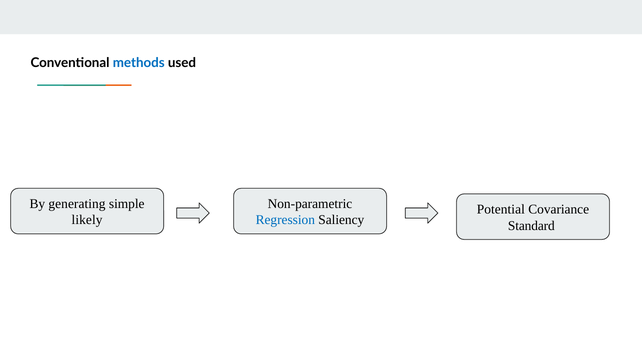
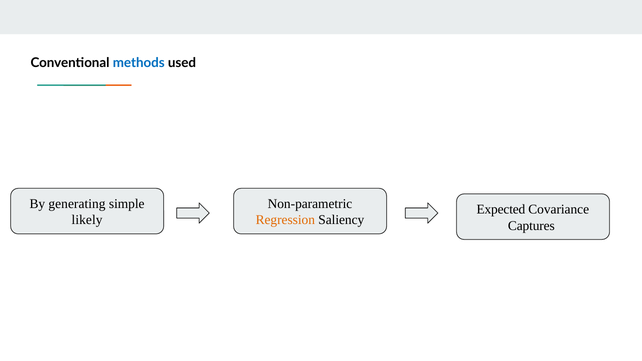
Potential: Potential -> Expected
Regression colour: blue -> orange
Standard: Standard -> Captures
